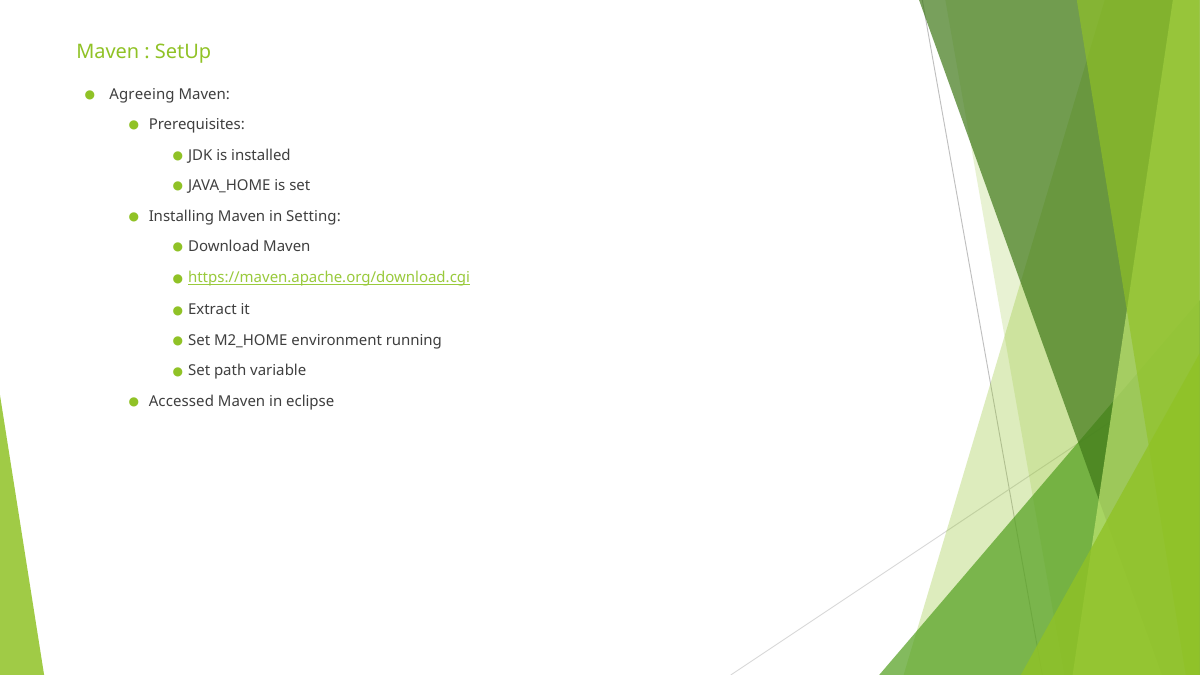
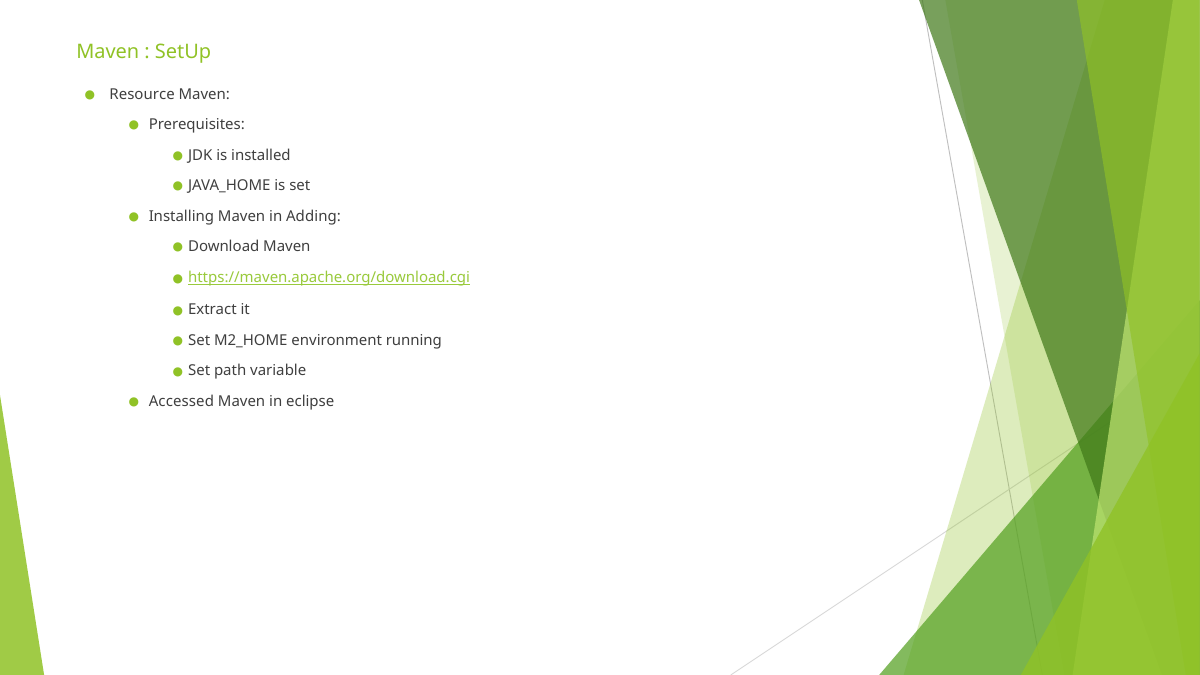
Agreeing: Agreeing -> Resource
Setting: Setting -> Adding
